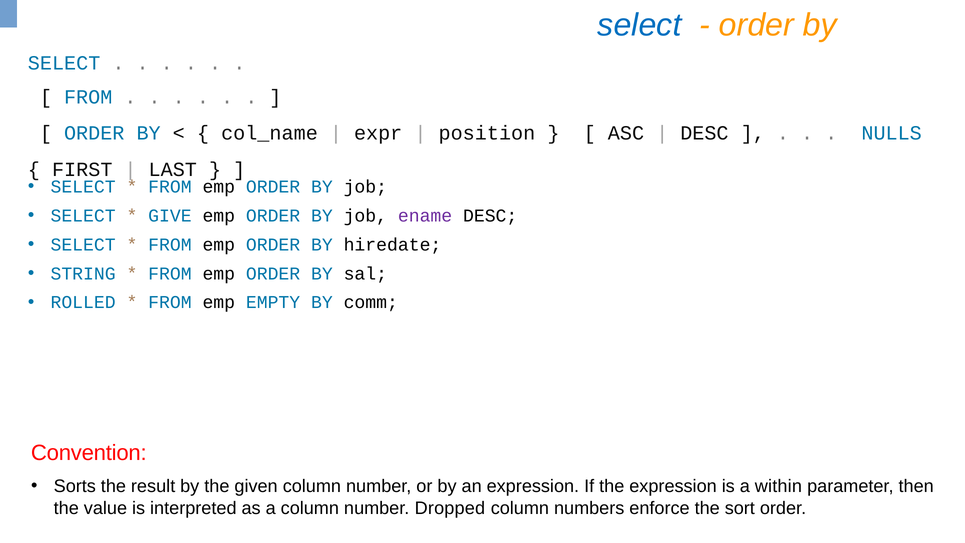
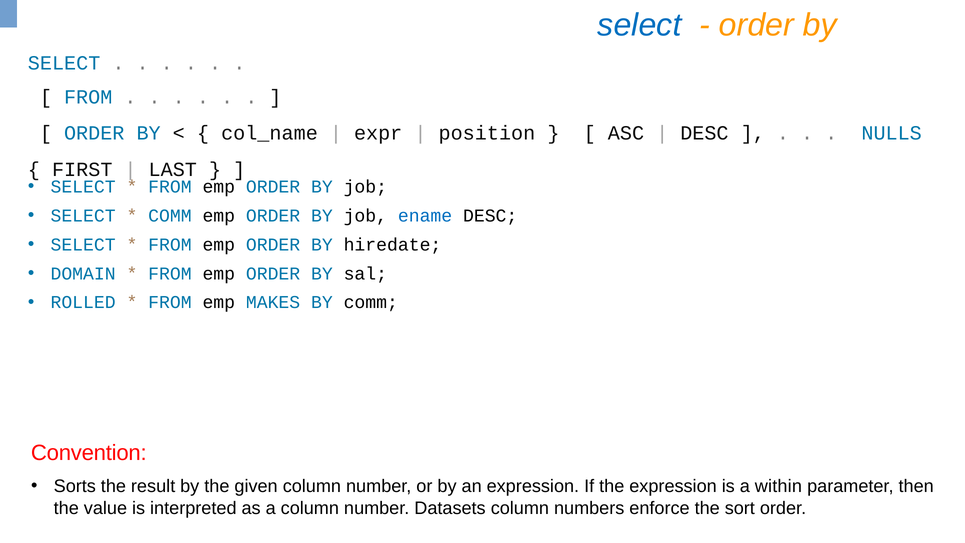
GIVE at (170, 216): GIVE -> COMM
ename colour: purple -> blue
STRING: STRING -> DOMAIN
EMPTY: EMPTY -> MAKES
Dropped: Dropped -> Datasets
